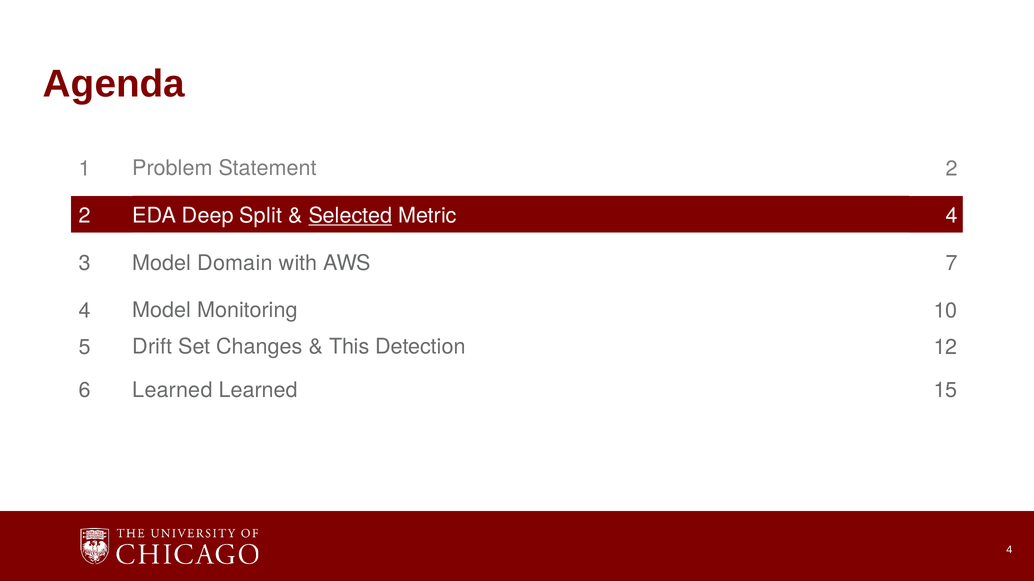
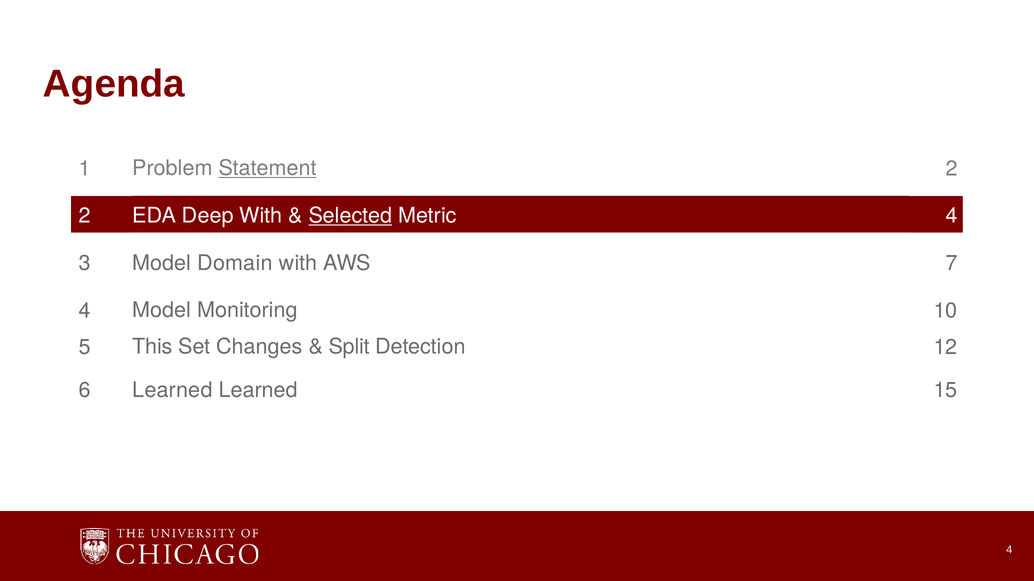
Statement underline: none -> present
Deep Split: Split -> With
Drift: Drift -> This
This: This -> Split
